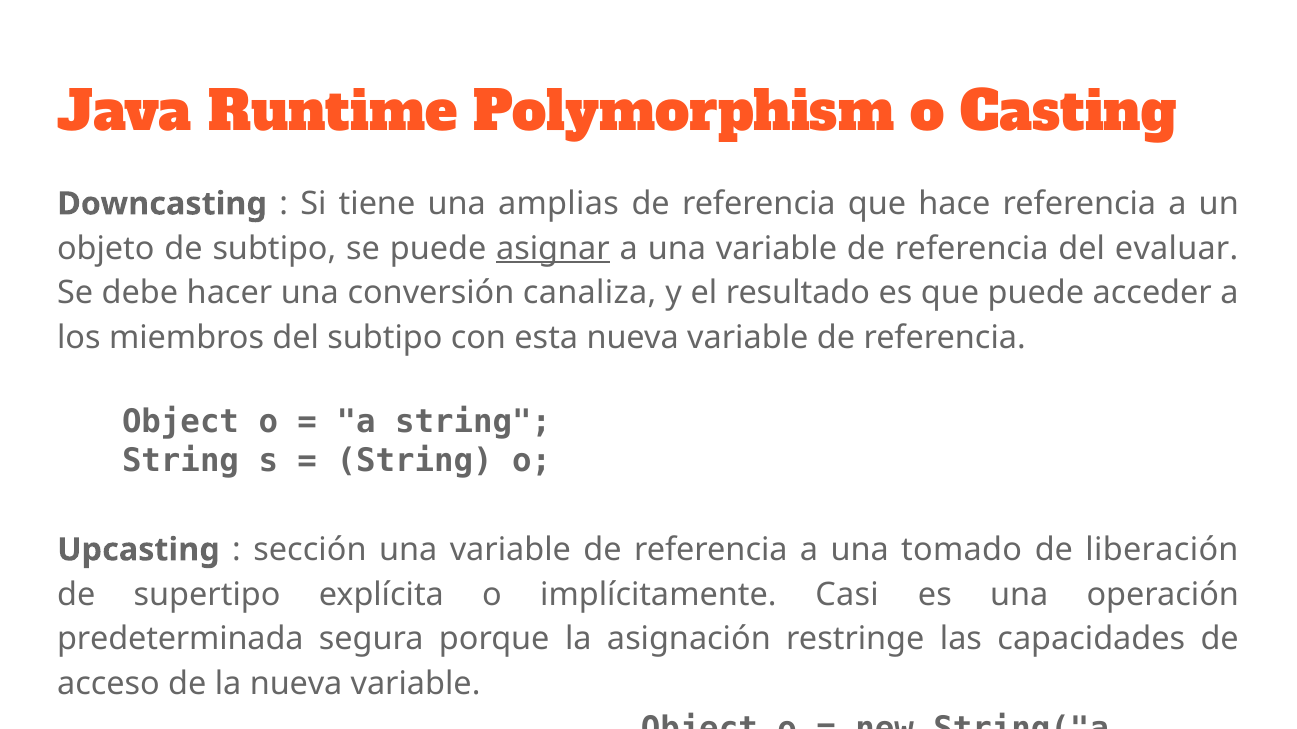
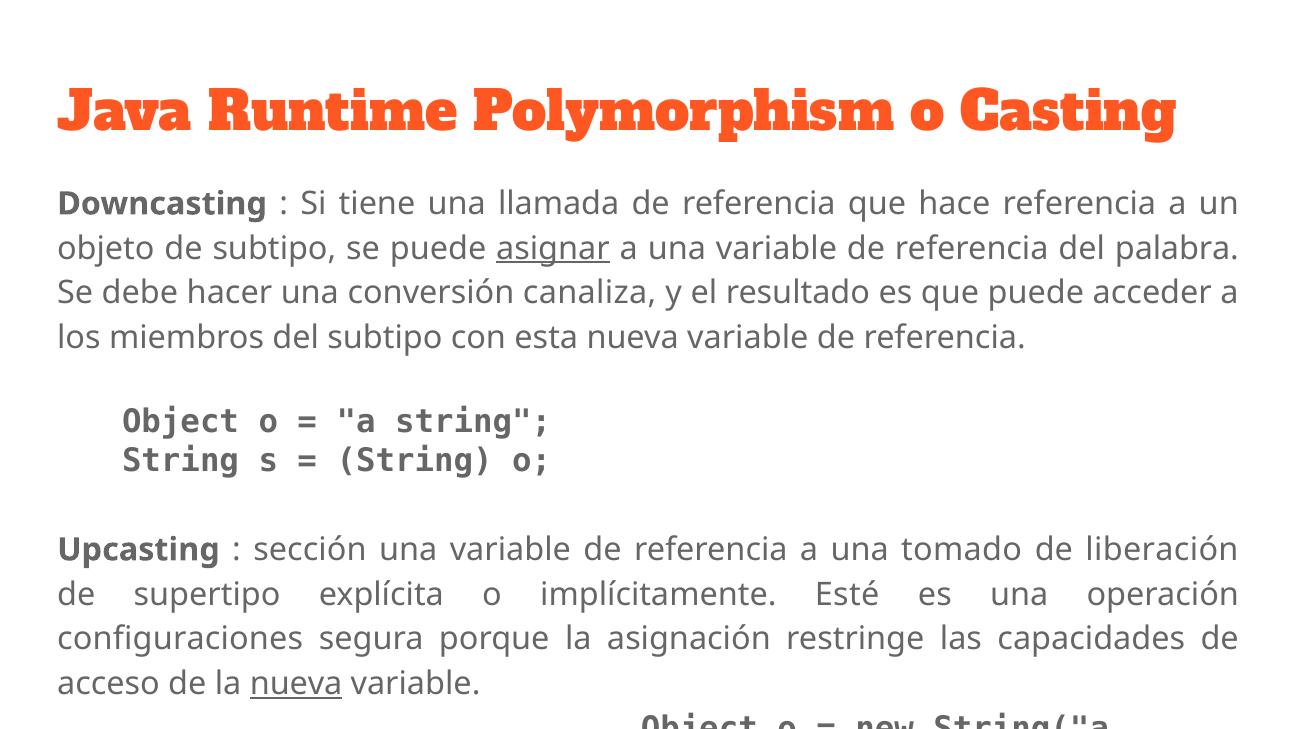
amplias: amplias -> llamada
evaluar: evaluar -> palabra
Casi: Casi -> Esté
predeterminada: predeterminada -> configuraciones
nueva at (296, 684) underline: none -> present
